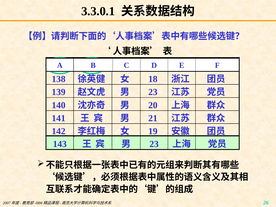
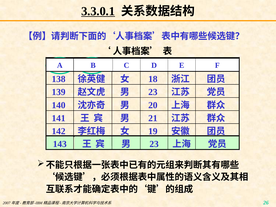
3.3.0.1 underline: none -> present
